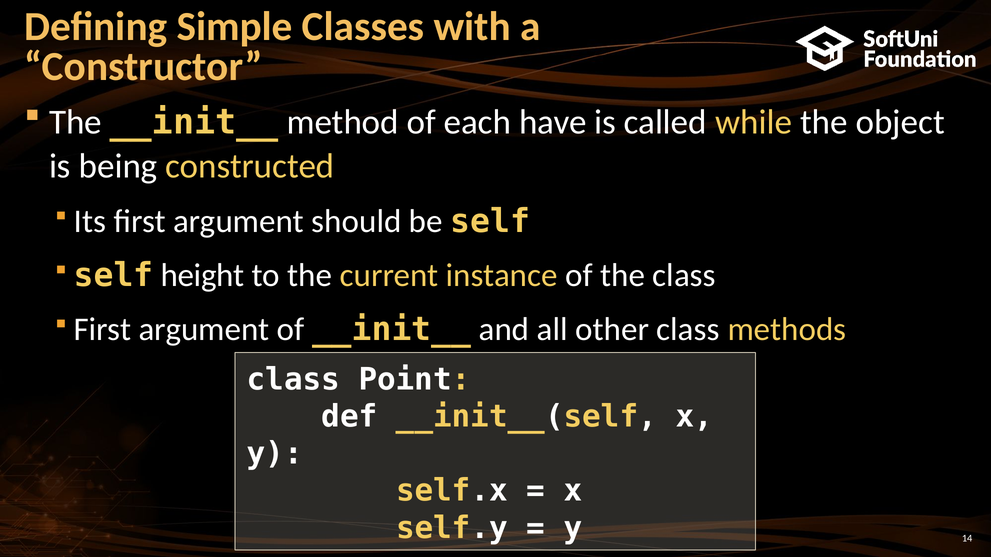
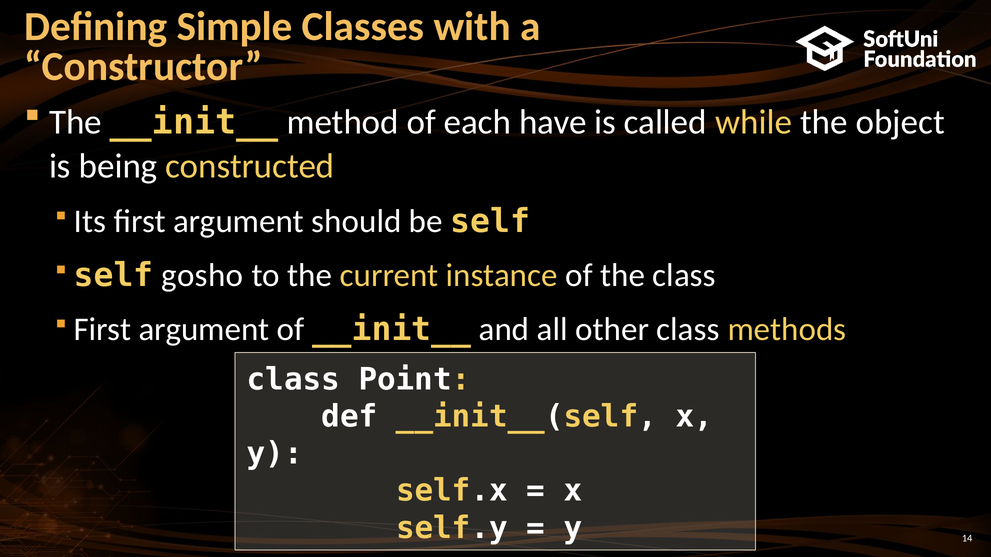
height: height -> gosho
